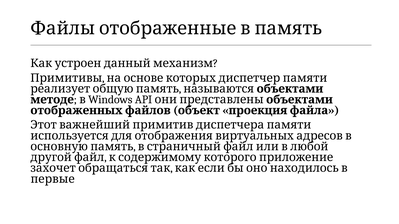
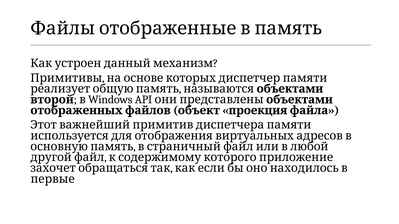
методе: методе -> второй
